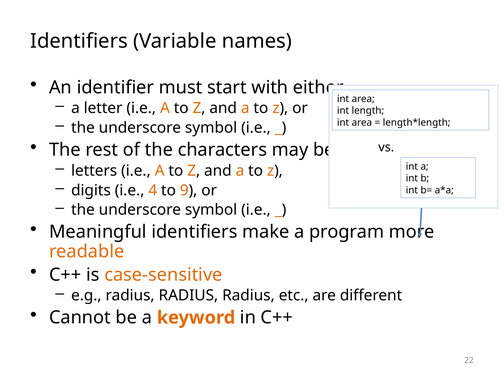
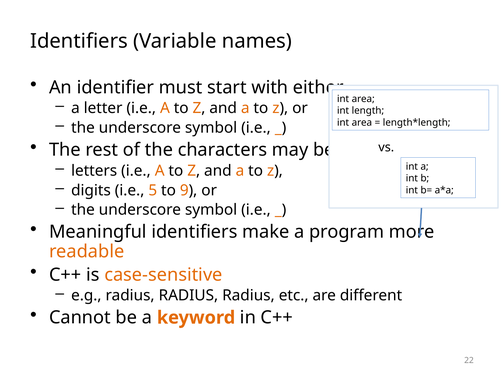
4: 4 -> 5
